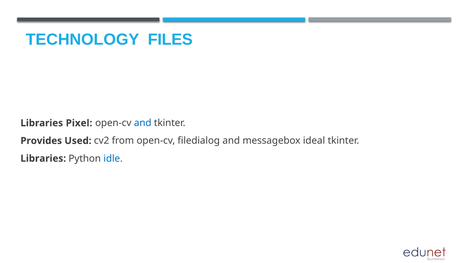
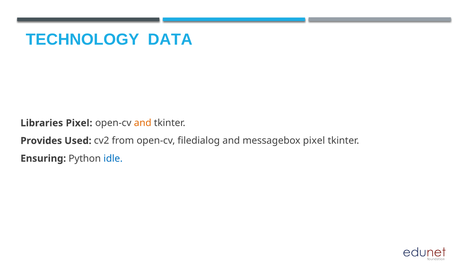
FILES: FILES -> DATA
and at (143, 123) colour: blue -> orange
messagebox ideal: ideal -> pixel
Libraries at (43, 159): Libraries -> Ensuring
